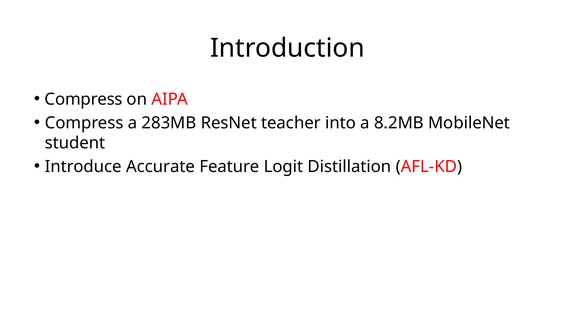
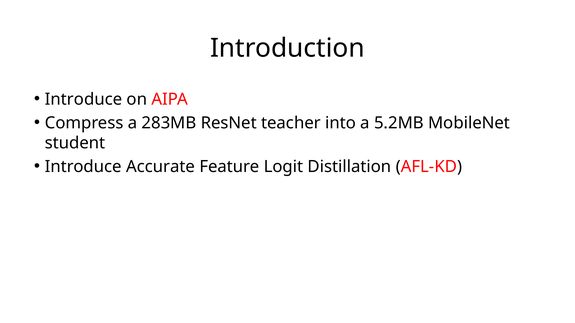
Compress at (84, 99): Compress -> Introduce
8.2MB: 8.2MB -> 5.2MB
